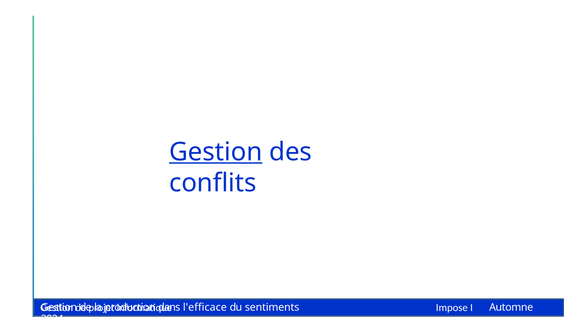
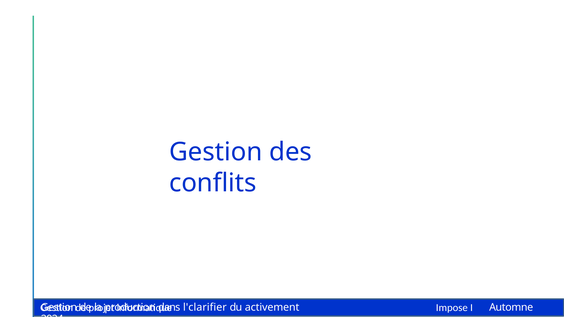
Gestion at (216, 152) underline: present -> none
l'efficace: l'efficace -> l'clarifier
sentiments: sentiments -> activement
